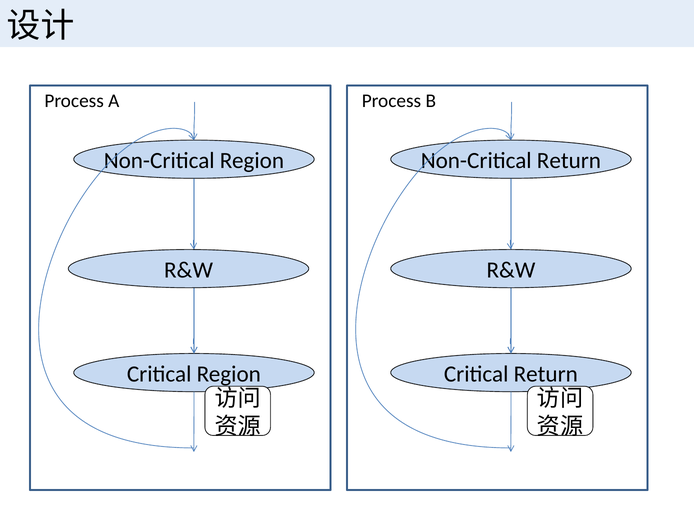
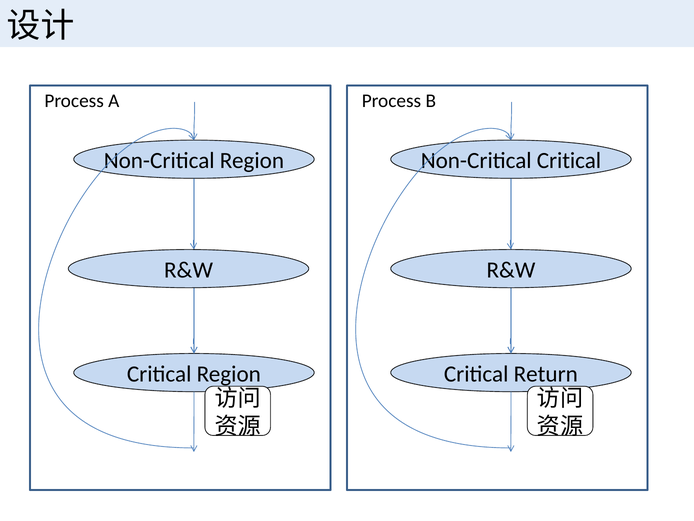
Non-Critical Return: Return -> Critical
